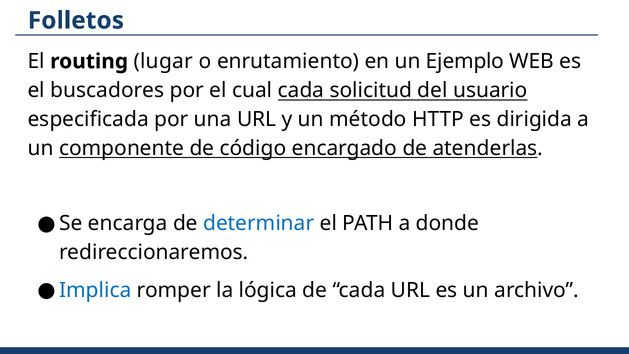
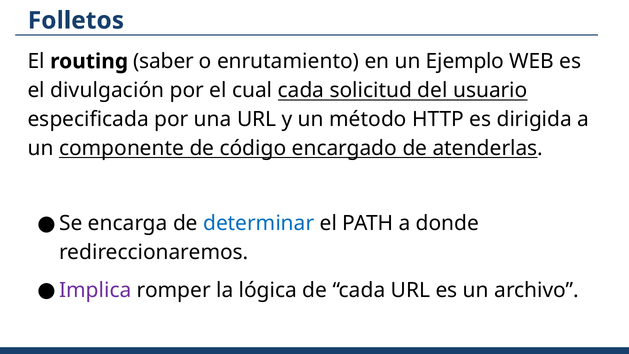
lugar: lugar -> saber
buscadores: buscadores -> divulgación
Implica colour: blue -> purple
